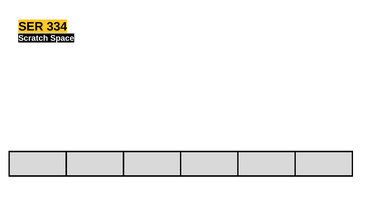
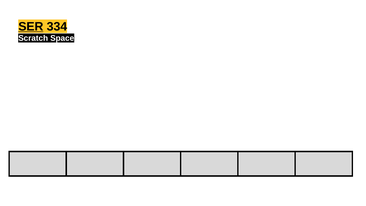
SER underline: none -> present
